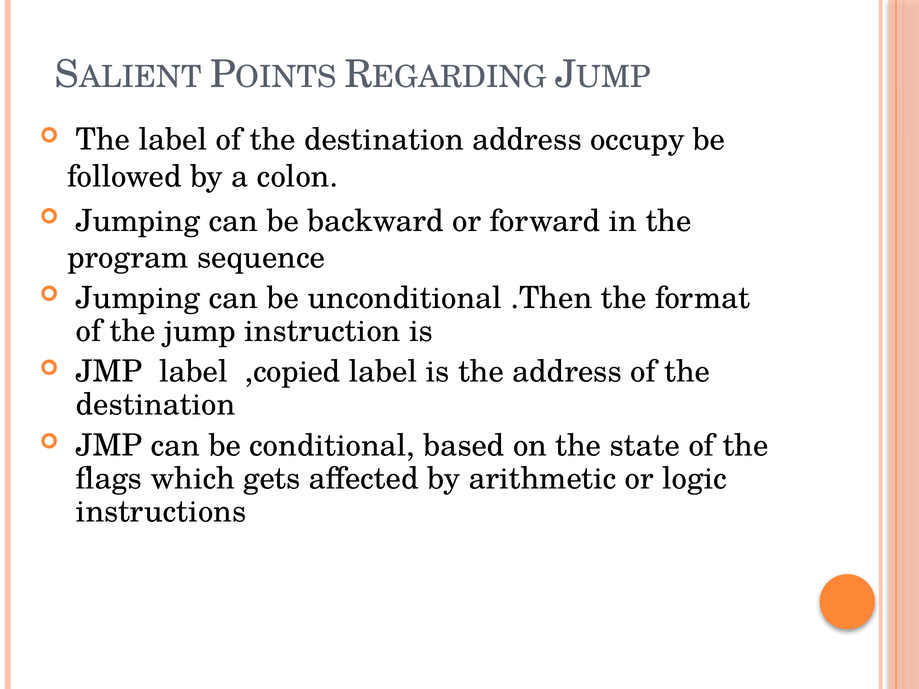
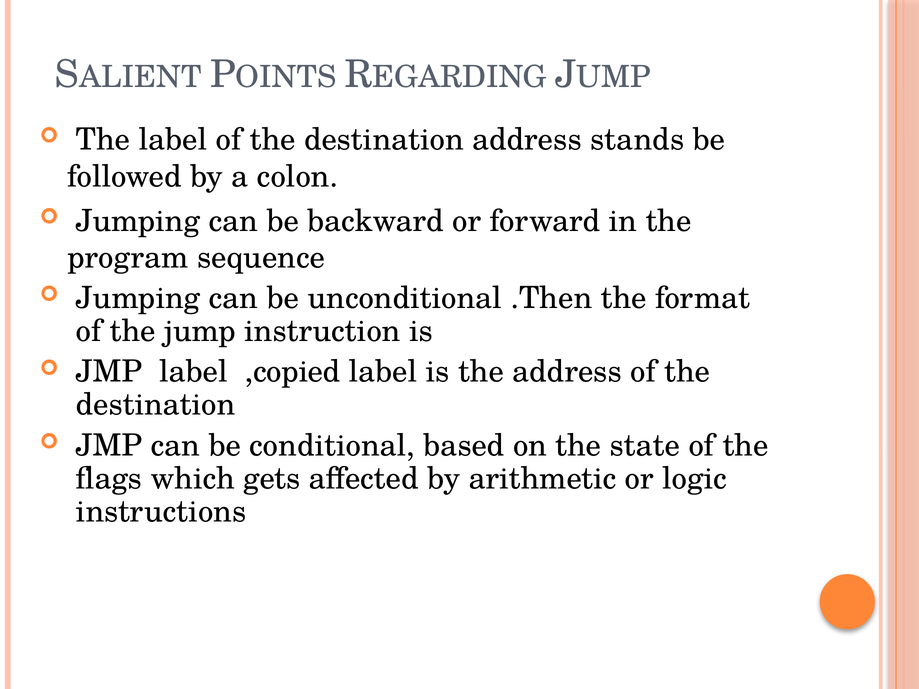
occupy: occupy -> stands
